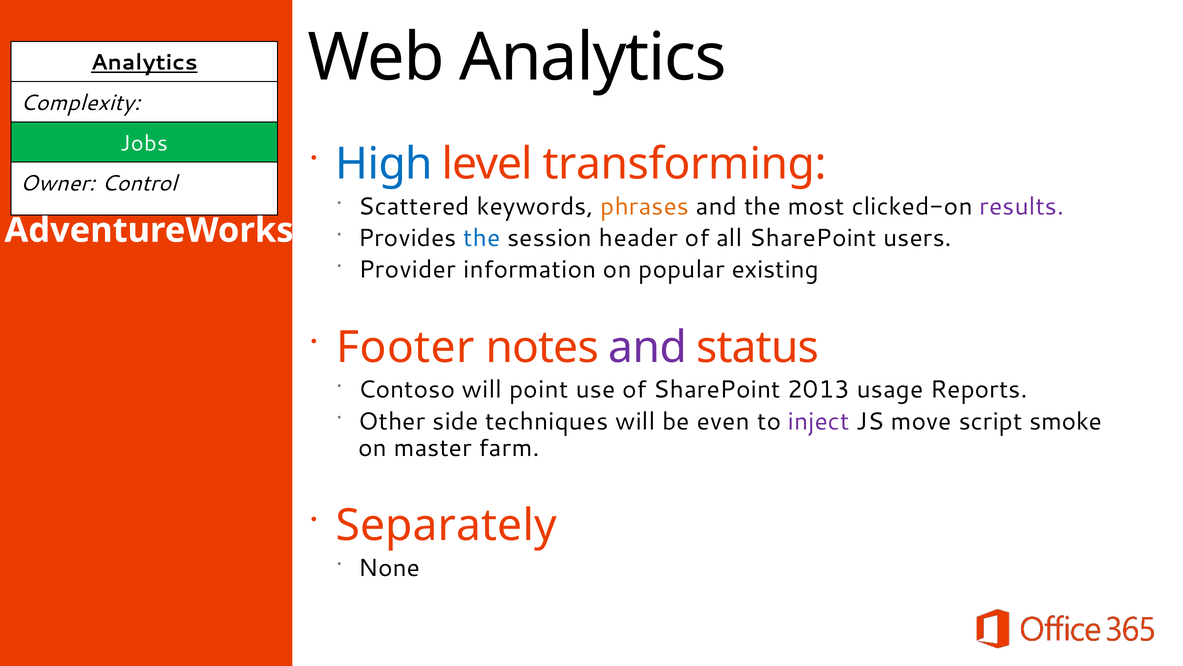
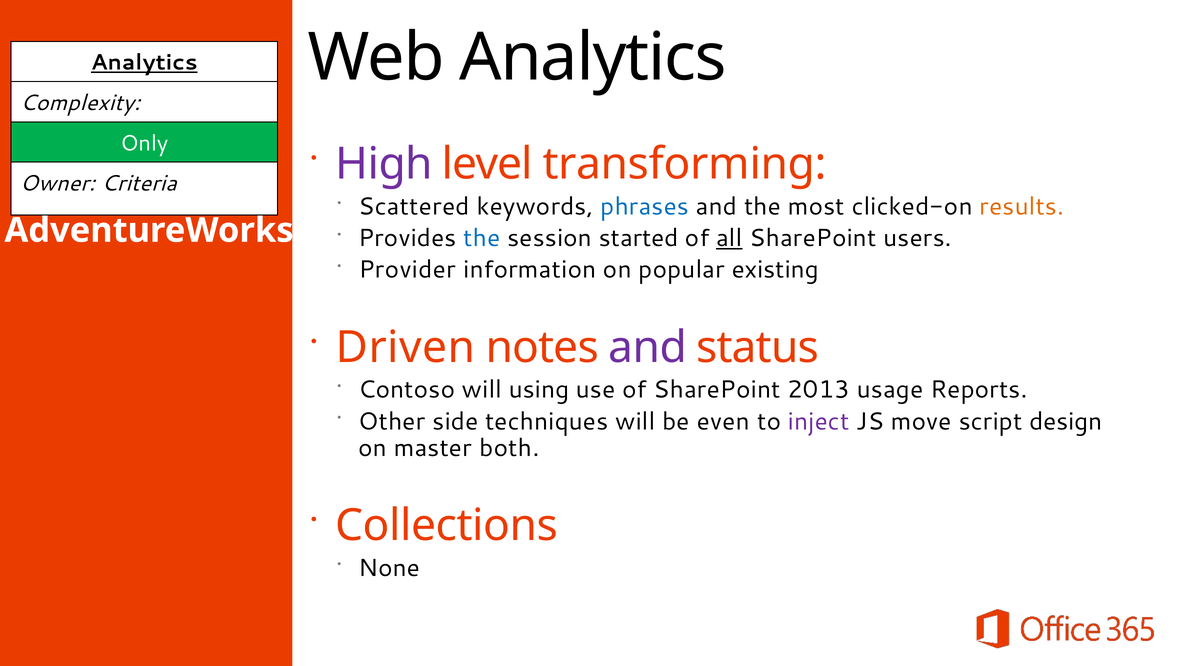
Jobs: Jobs -> Only
High colour: blue -> purple
Control: Control -> Criteria
phrases colour: orange -> blue
results colour: purple -> orange
header: header -> started
all underline: none -> present
Footer: Footer -> Driven
point: point -> using
smoke: smoke -> design
farm: farm -> both
Separately: Separately -> Collections
